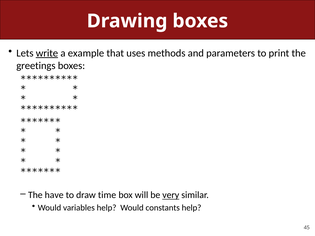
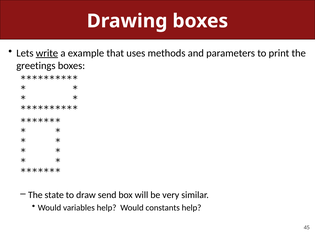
have: have -> state
time: time -> send
very underline: present -> none
